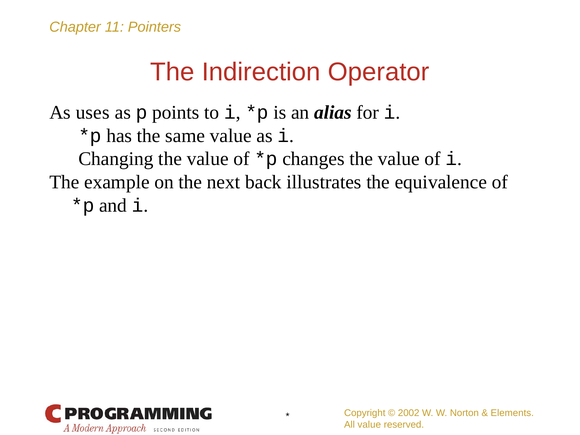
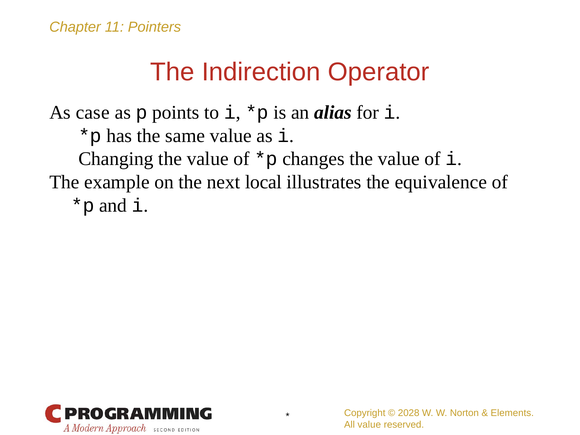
uses: uses -> case
back: back -> local
2002: 2002 -> 2028
